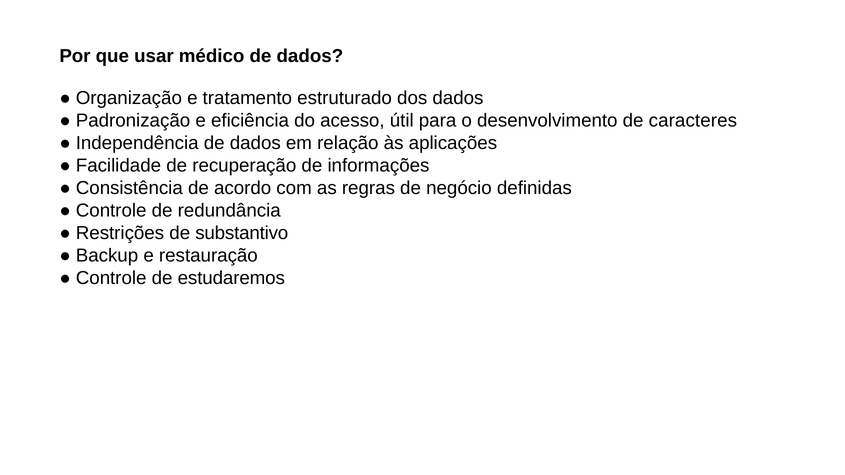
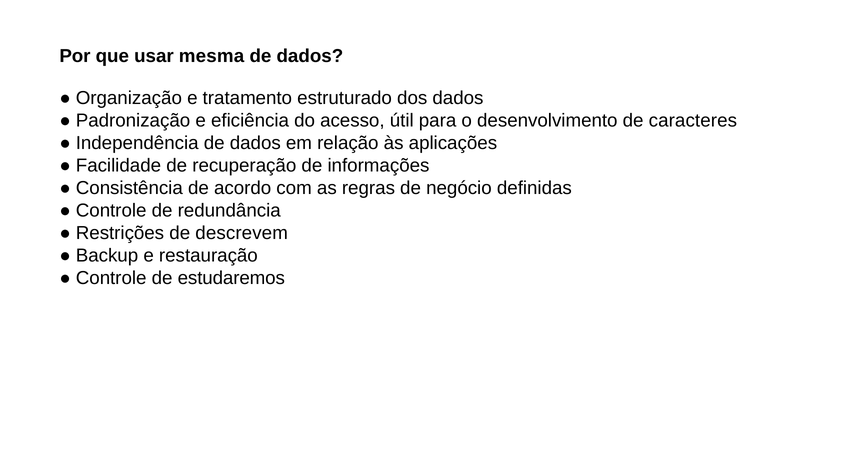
médico: médico -> mesma
substantivo: substantivo -> descrevem
